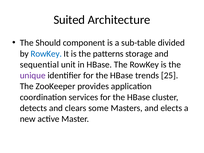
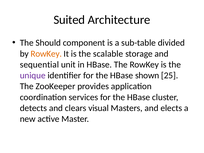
RowKey at (46, 54) colour: blue -> orange
patterns: patterns -> scalable
trends: trends -> shown
some: some -> visual
